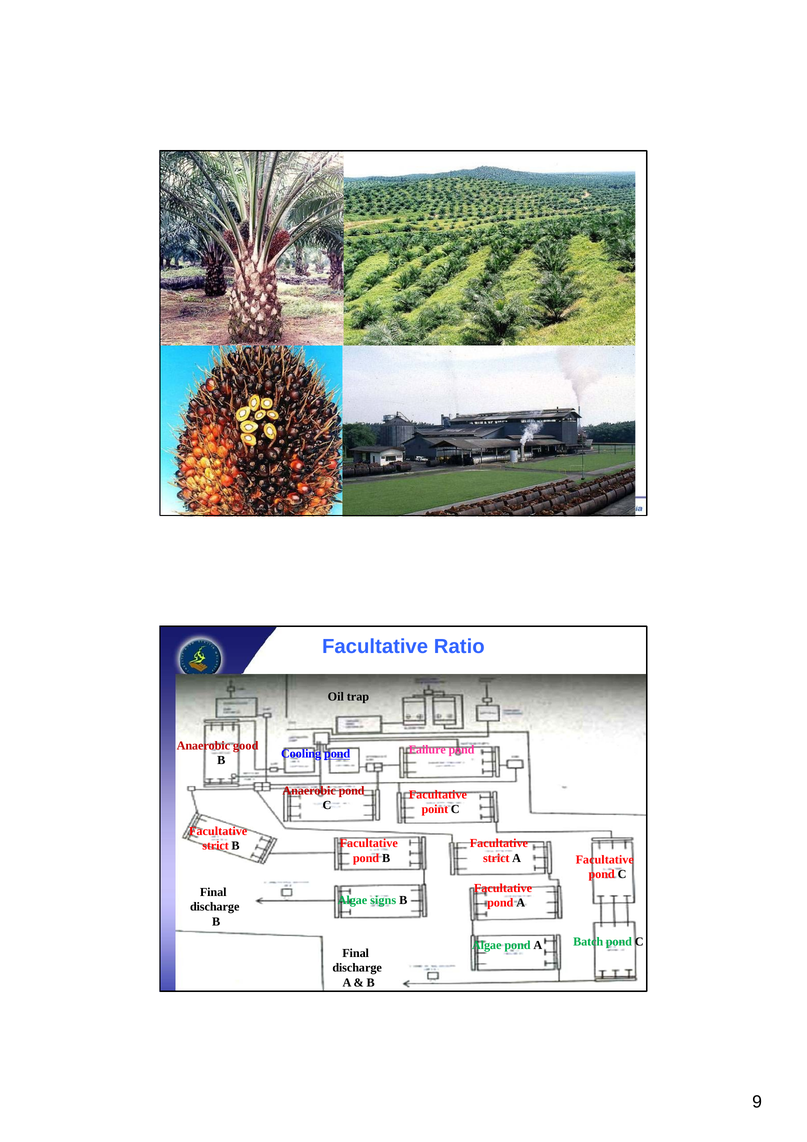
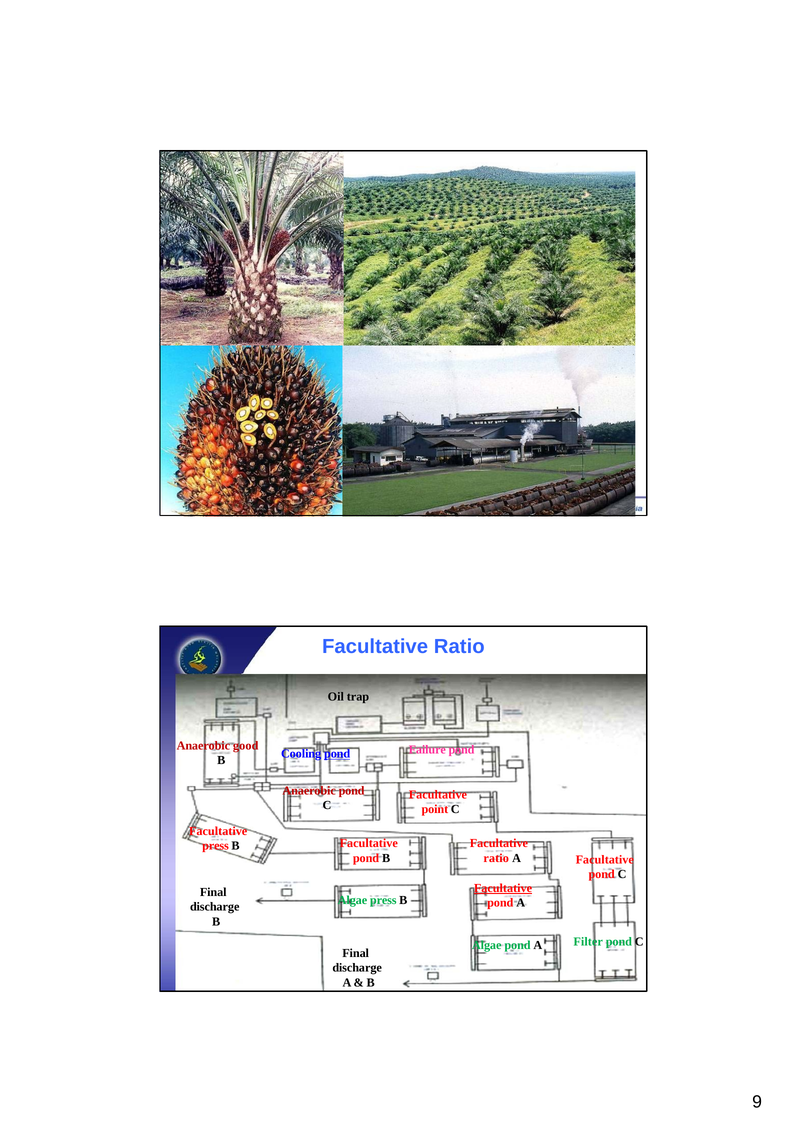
strict at (216, 846): strict -> press
strict at (496, 858): strict -> ratio
Facultative at (503, 888) underline: none -> present
Algae signs: signs -> press
Batch: Batch -> Filter
